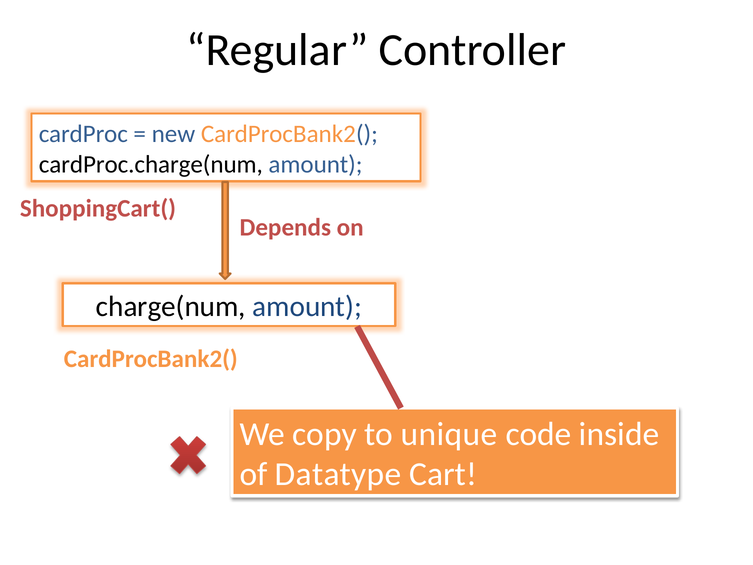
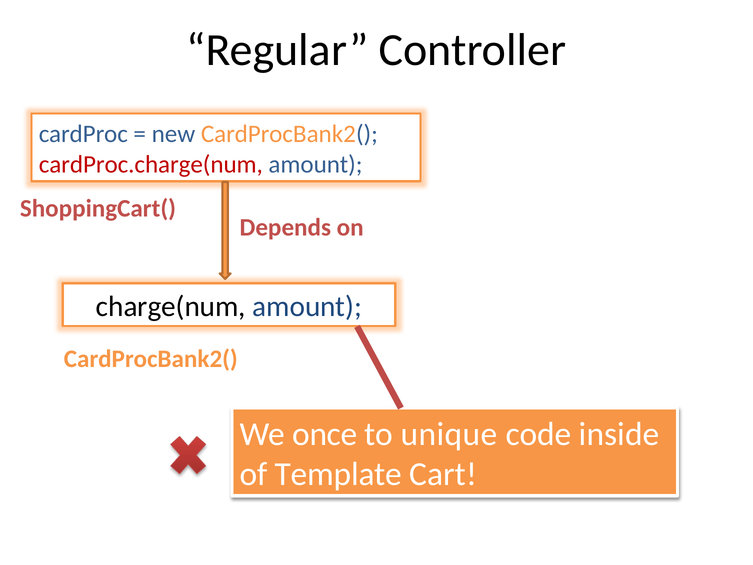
cardProc.charge(num colour: black -> red
copy: copy -> once
Datatype: Datatype -> Template
